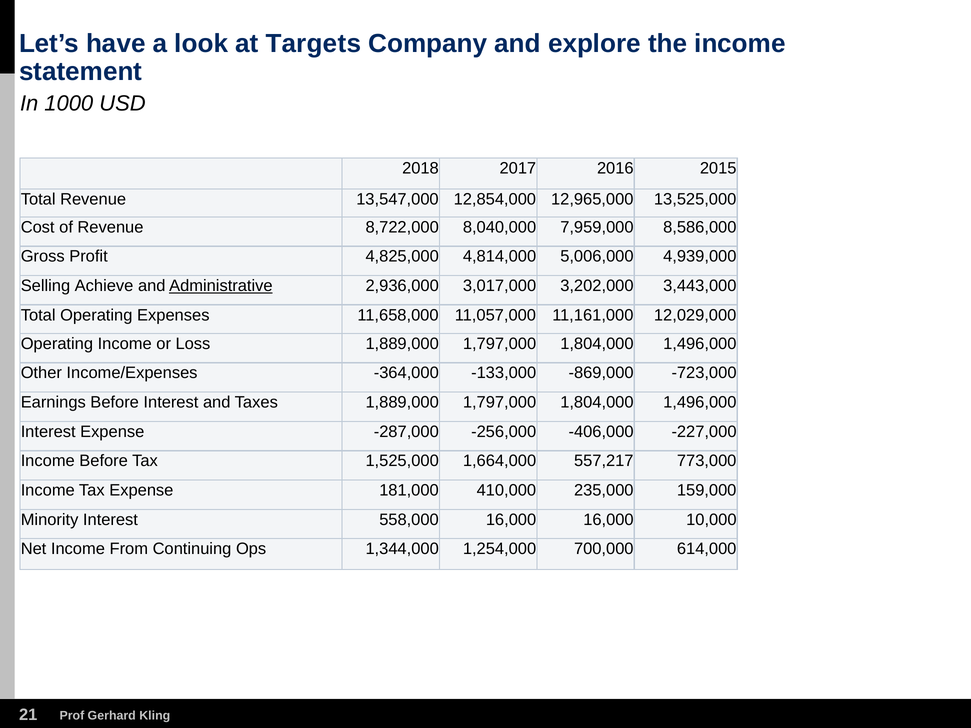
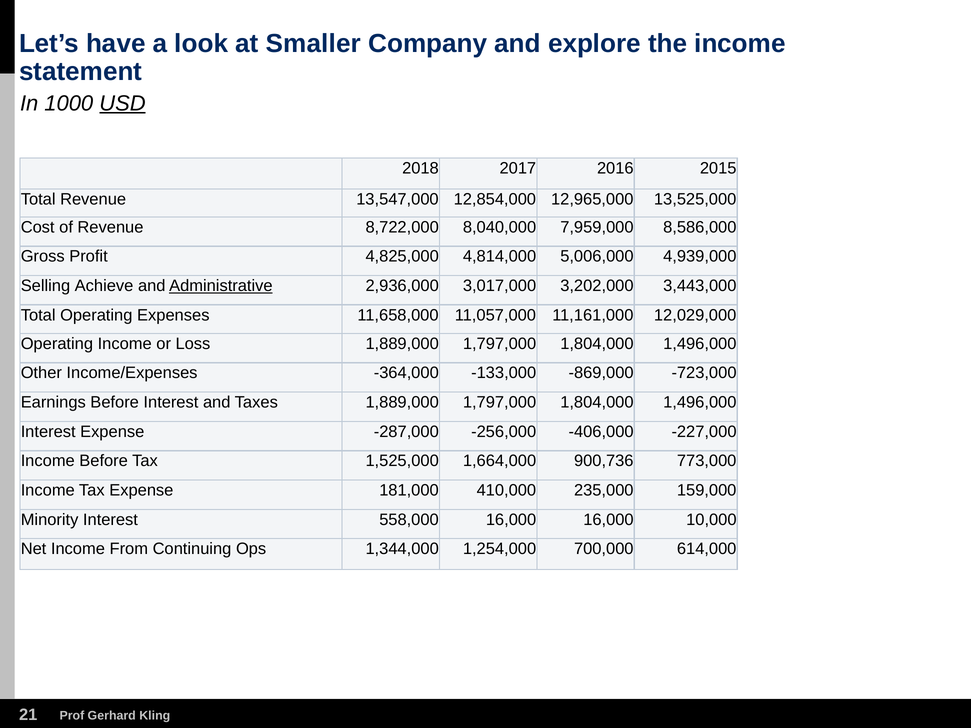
Targets: Targets -> Smaller
USD underline: none -> present
557,217: 557,217 -> 900,736
